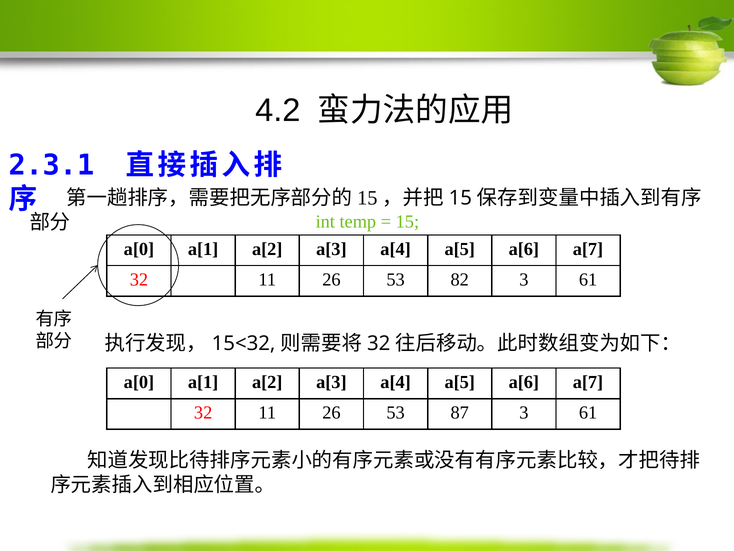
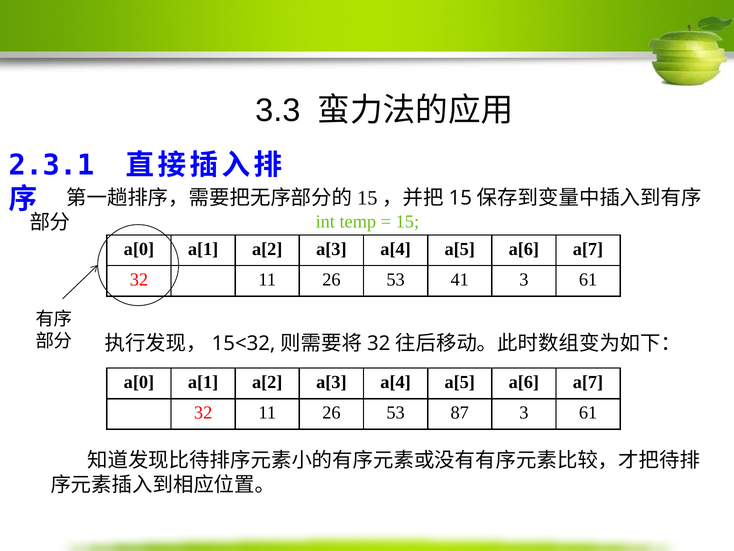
4.2: 4.2 -> 3.3
82: 82 -> 41
